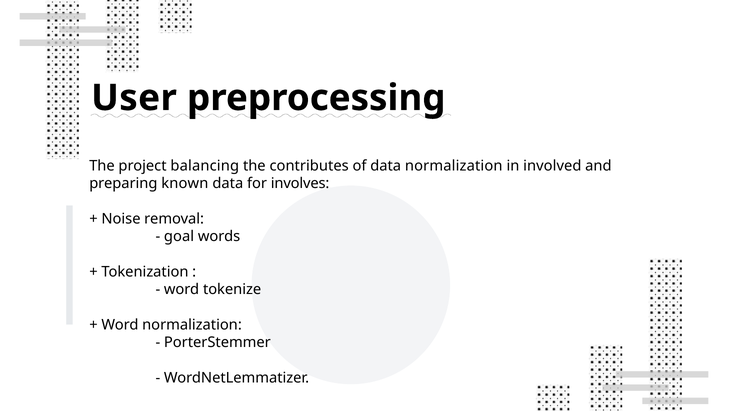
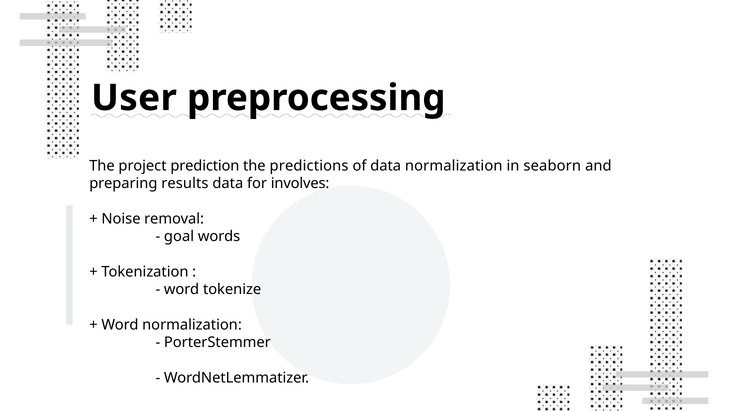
balancing: balancing -> prediction
contributes: contributes -> predictions
involved: involved -> seaborn
known: known -> results
